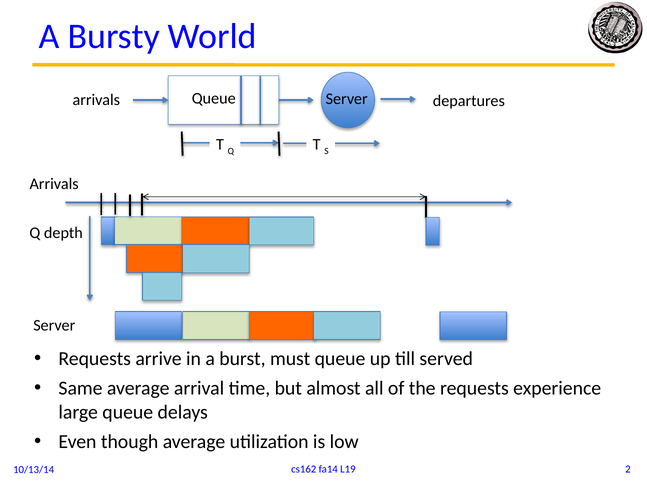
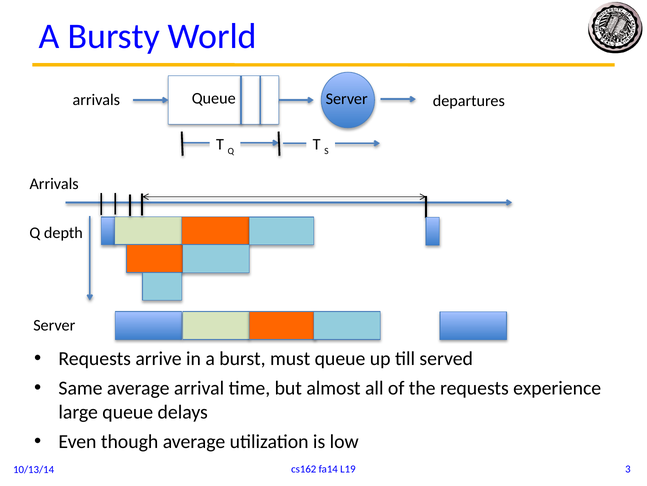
2: 2 -> 3
